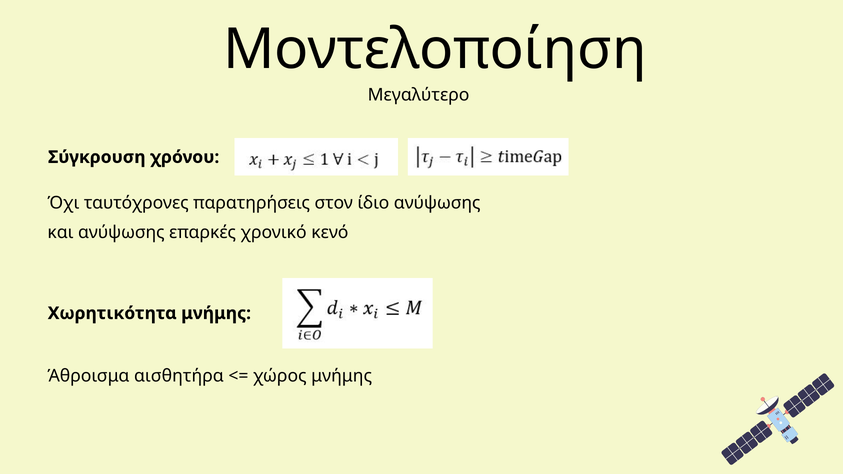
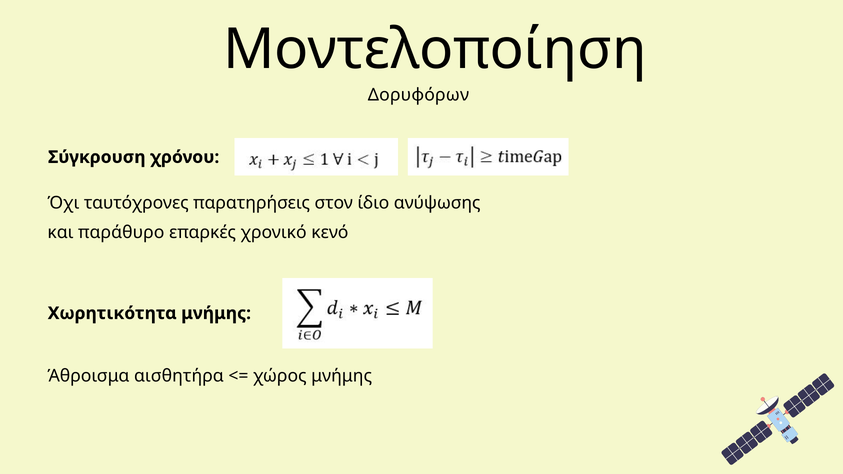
Μεγαλύτερο: Μεγαλύτερο -> Δορυφόρων
και ανύψωσης: ανύψωσης -> παράθυρο
